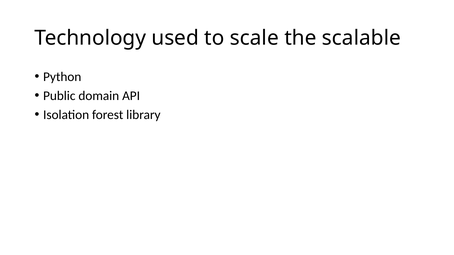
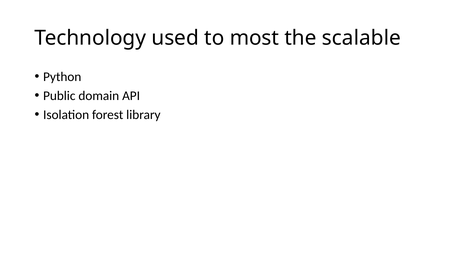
scale: scale -> most
